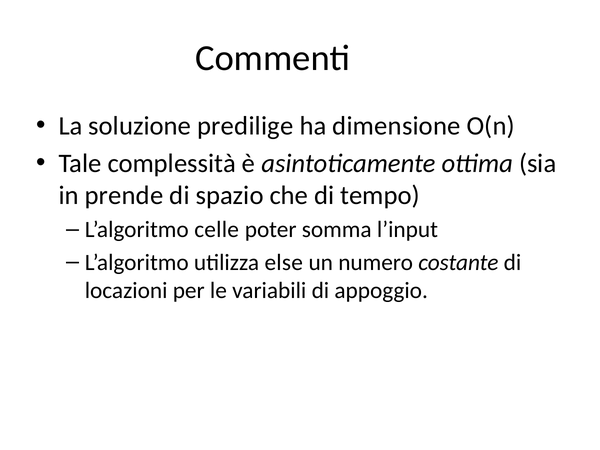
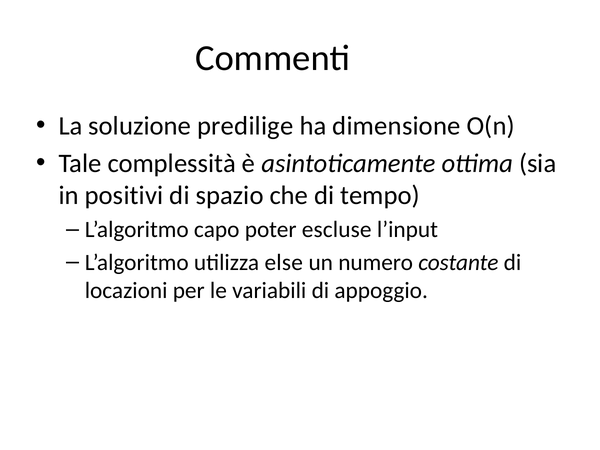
prende: prende -> positivi
celle: celle -> capo
somma: somma -> escluse
